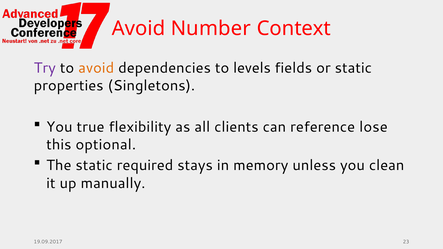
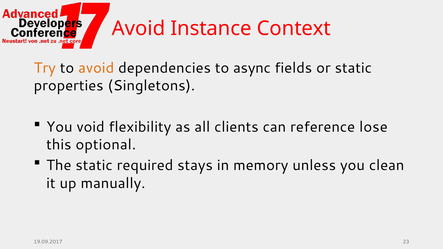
Number: Number -> Instance
Try colour: purple -> orange
levels: levels -> async
true: true -> void
